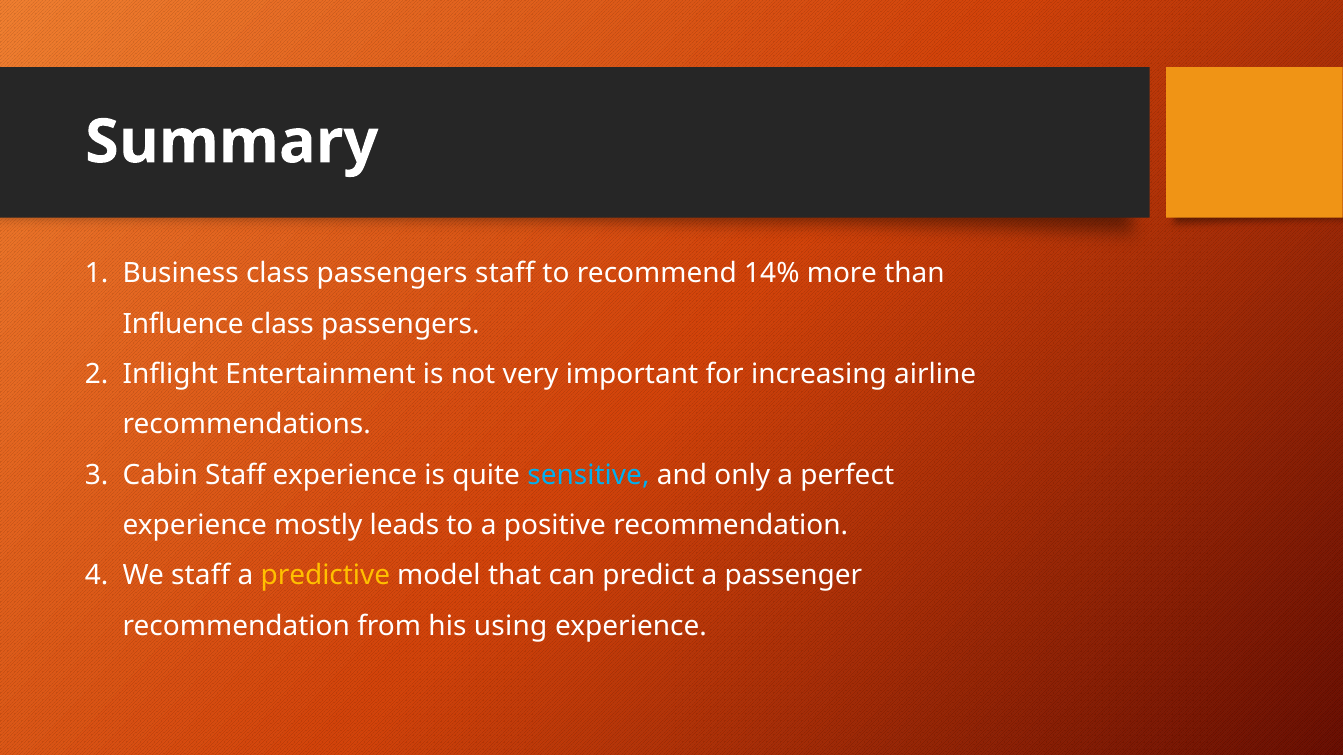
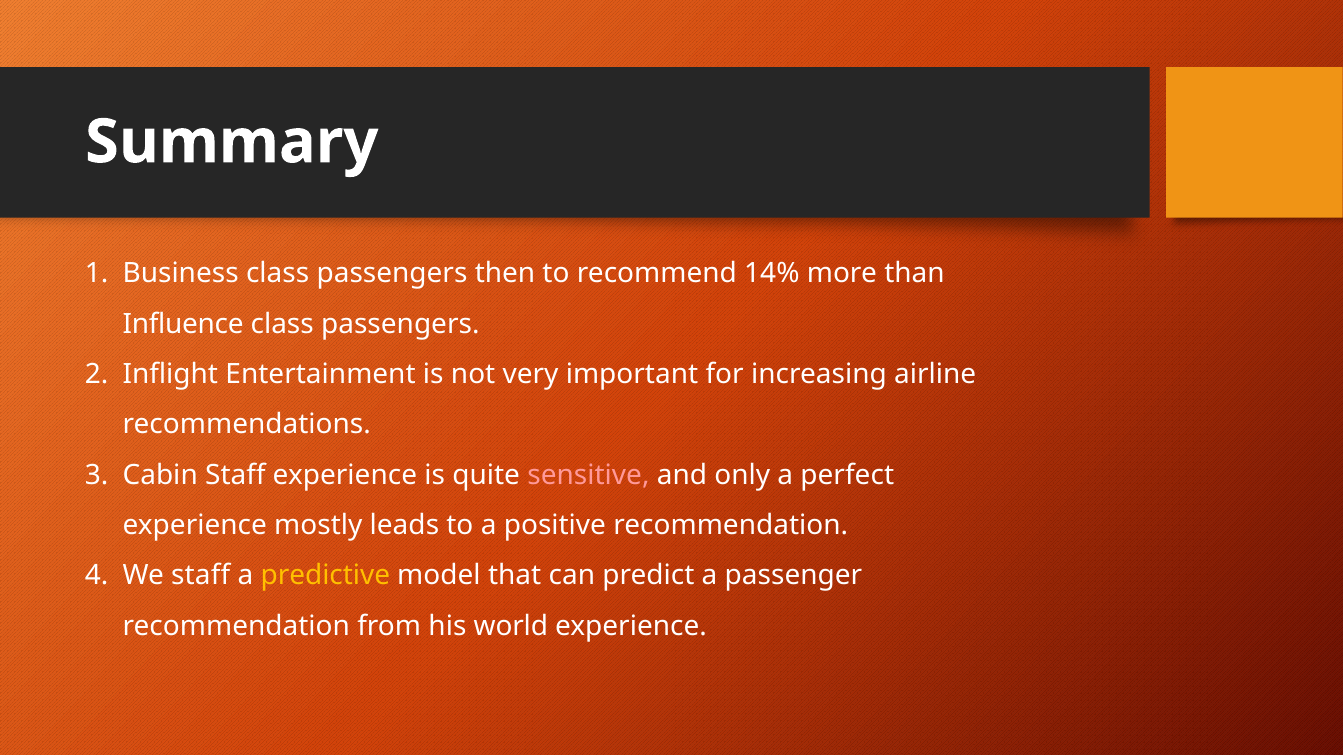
passengers staff: staff -> then
sensitive colour: light blue -> pink
using: using -> world
